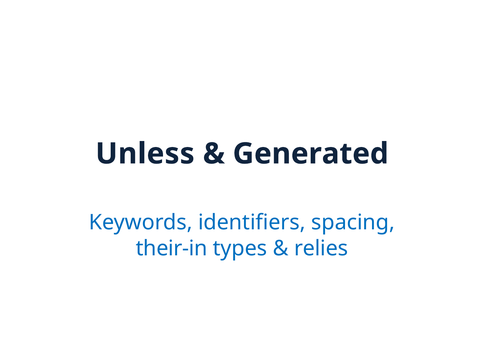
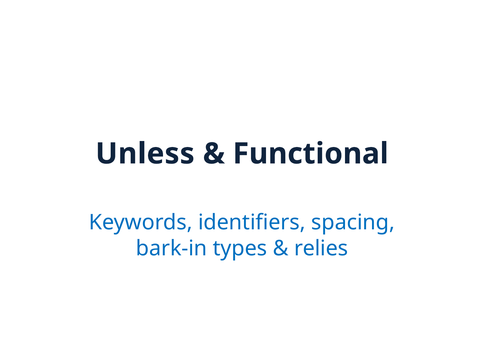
Generated: Generated -> Functional
their-in: their-in -> bark-in
